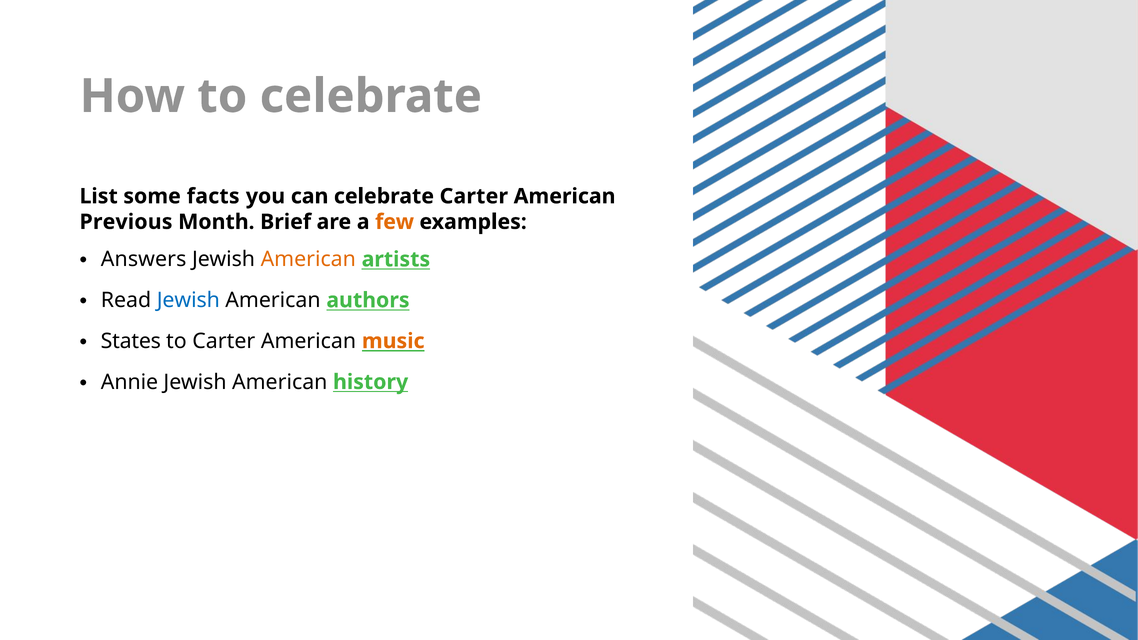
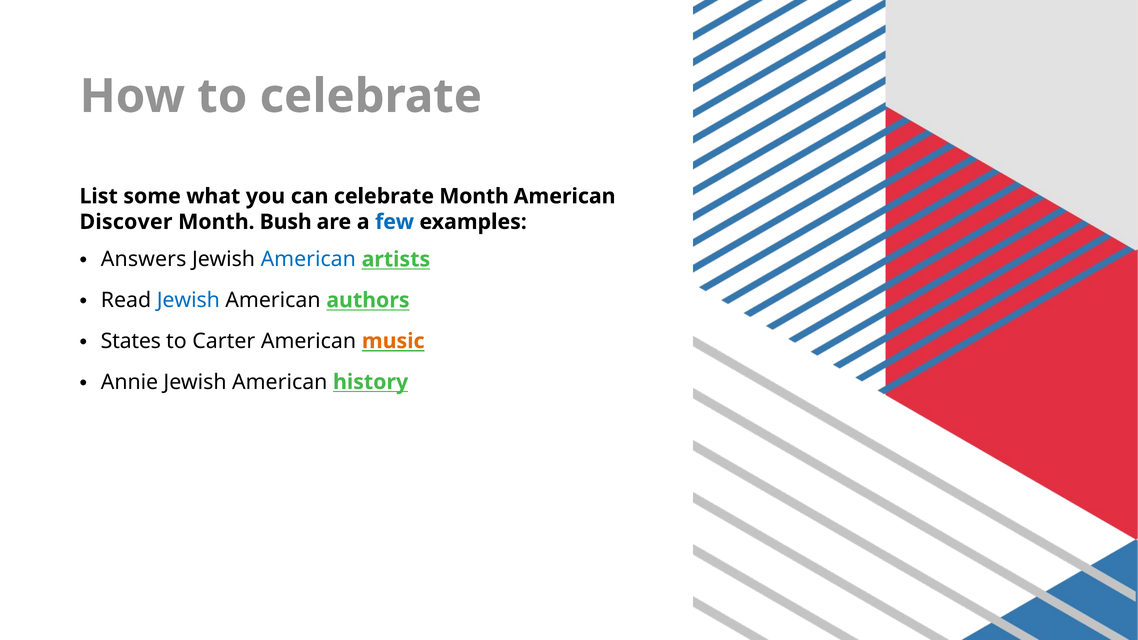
facts: facts -> what
celebrate Carter: Carter -> Month
Previous: Previous -> Discover
Brief: Brief -> Bush
few colour: orange -> blue
American at (308, 259) colour: orange -> blue
